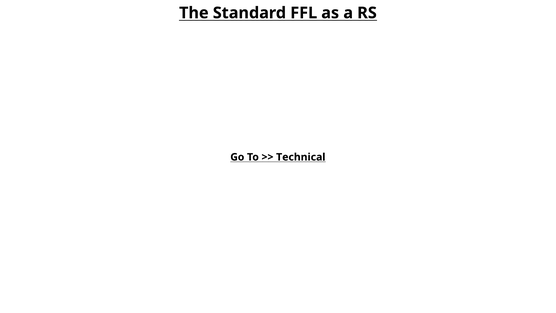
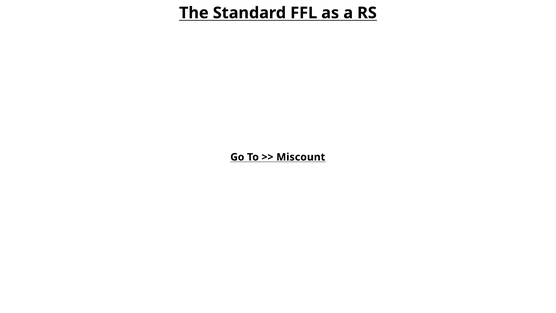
Technical: Technical -> Miscount
